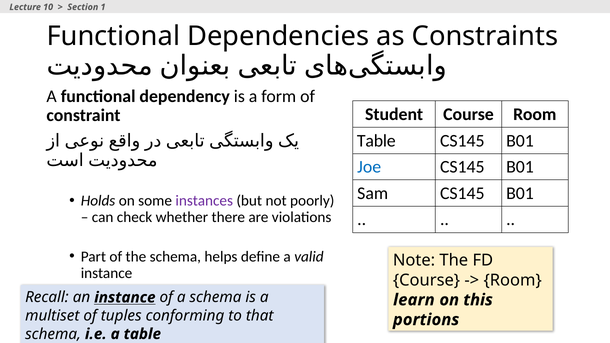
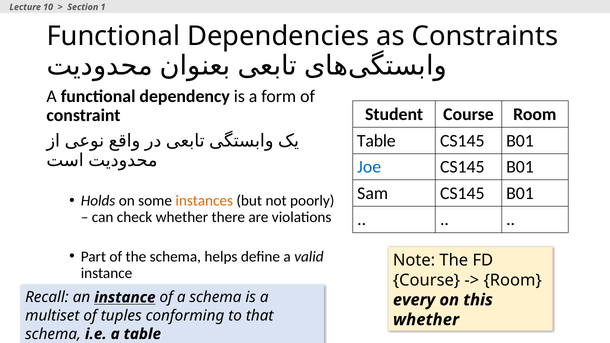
instances colour: purple -> orange
learn: learn -> every
portions at (426, 320): portions -> whether
